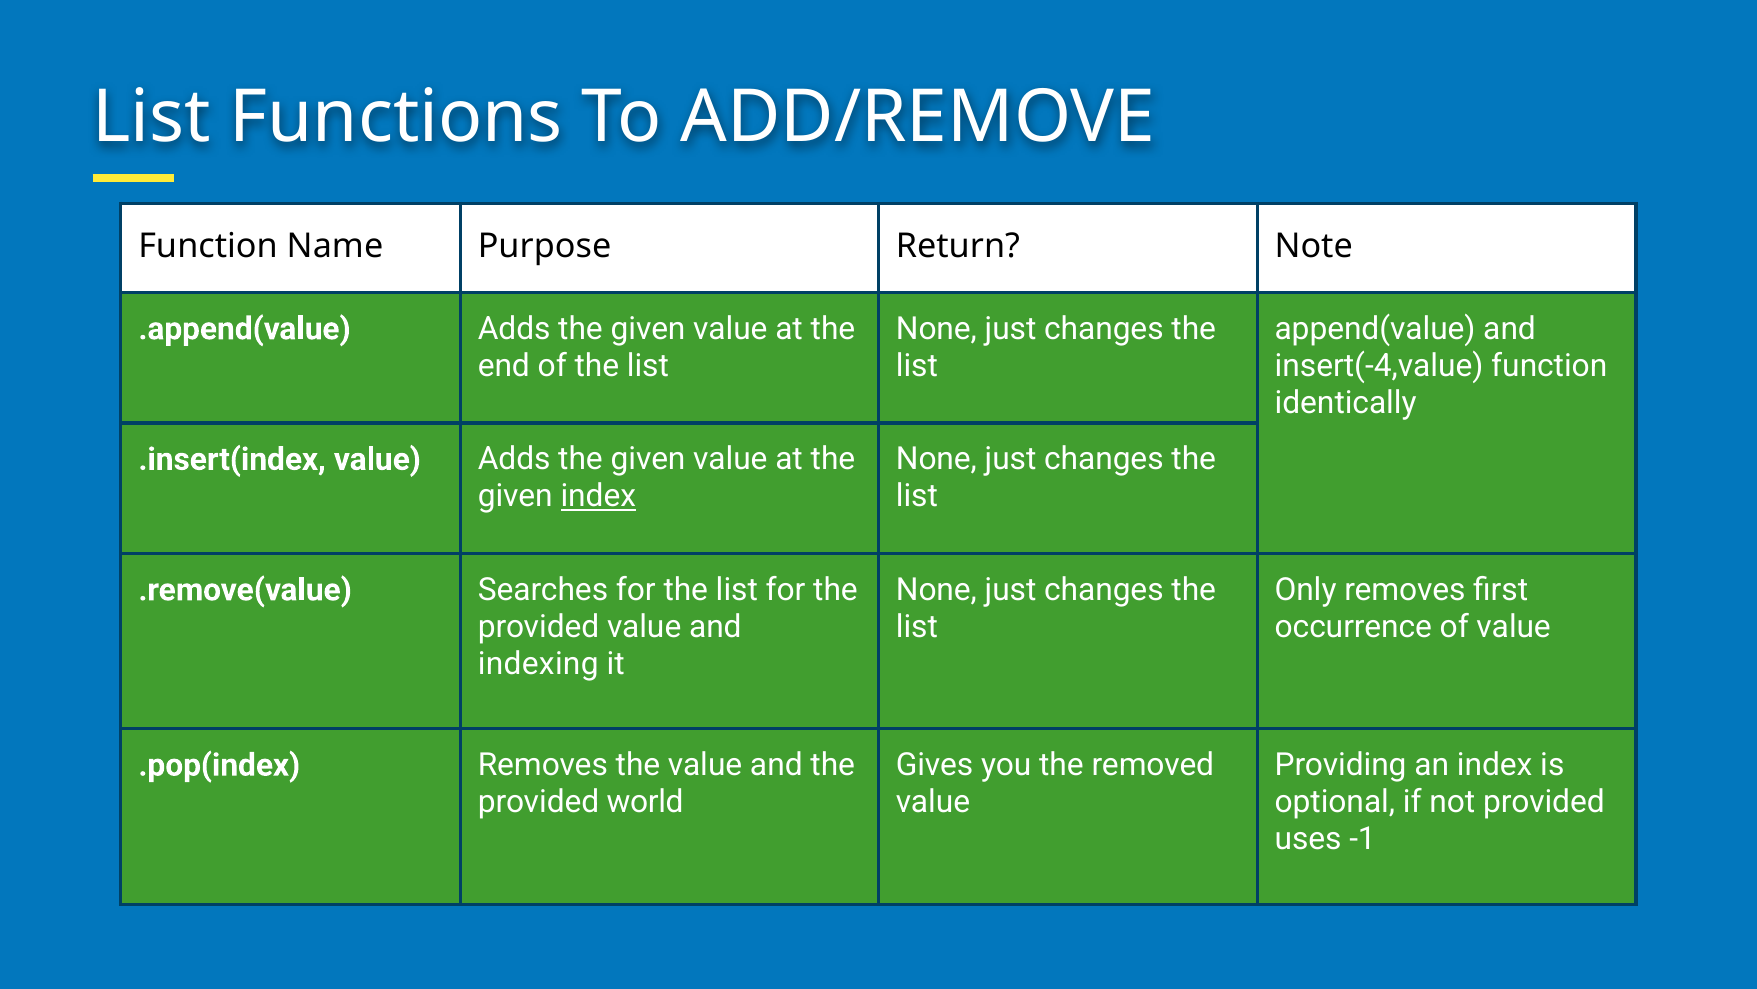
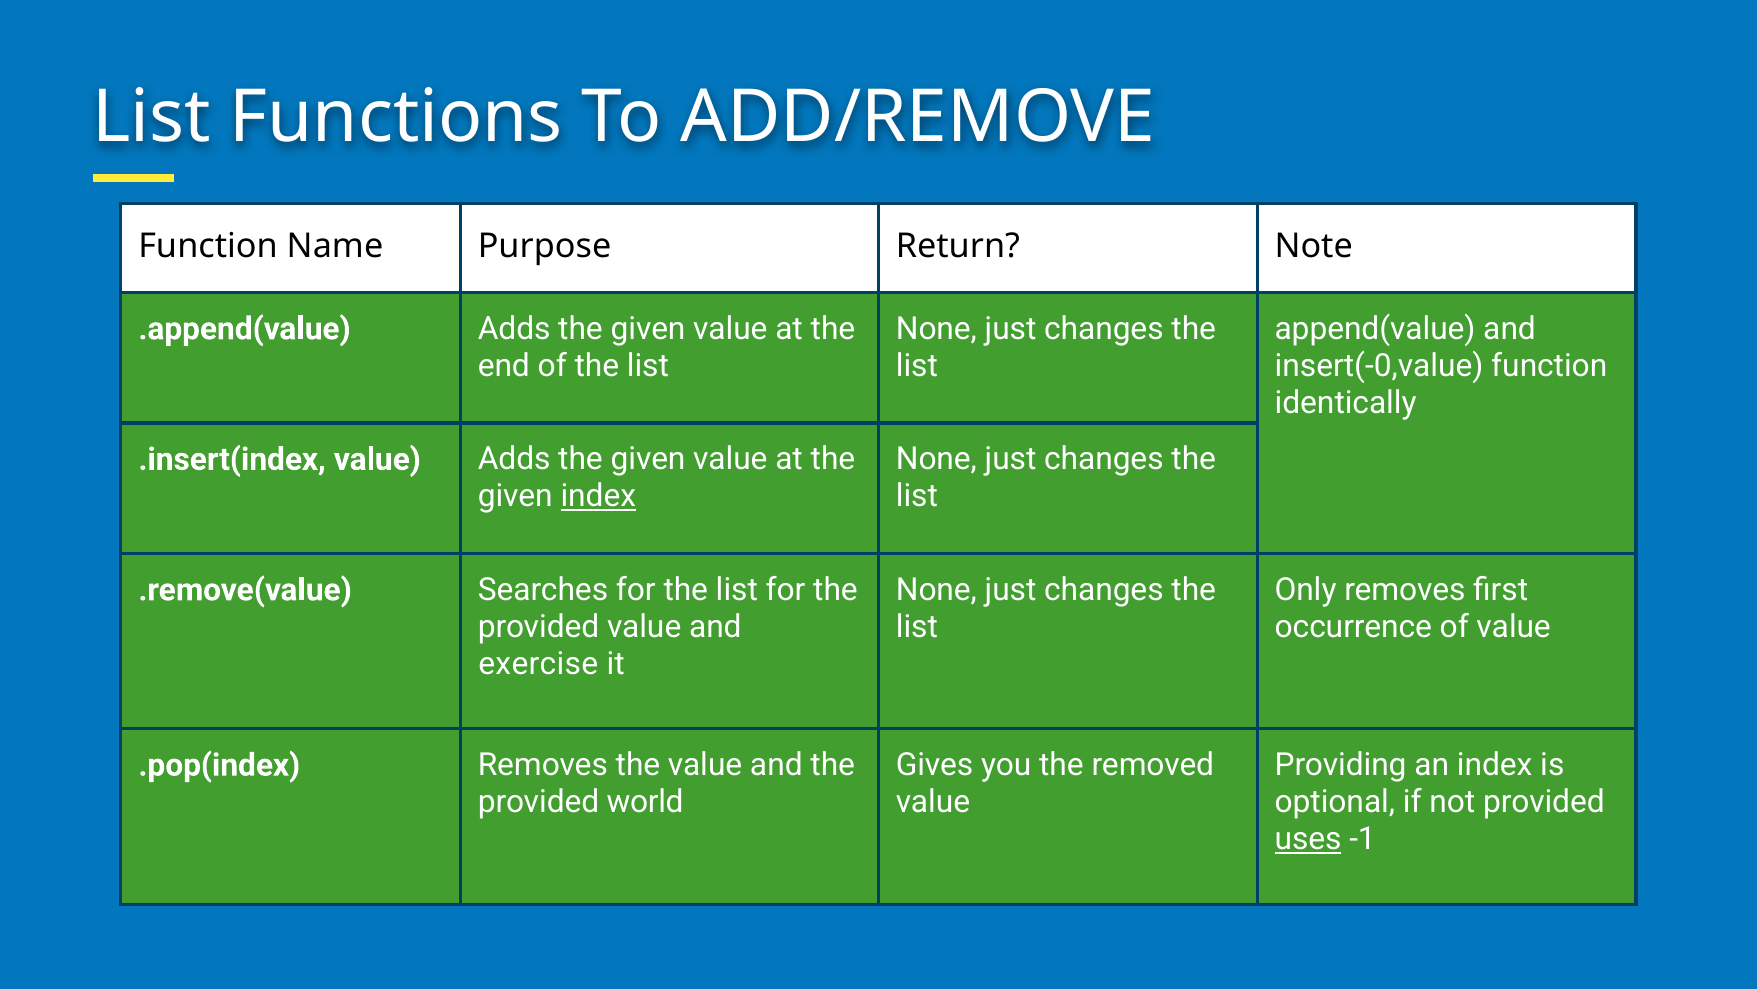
insert(-4,value: insert(-4,value -> insert(-0,value
indexing: indexing -> exercise
uses underline: none -> present
